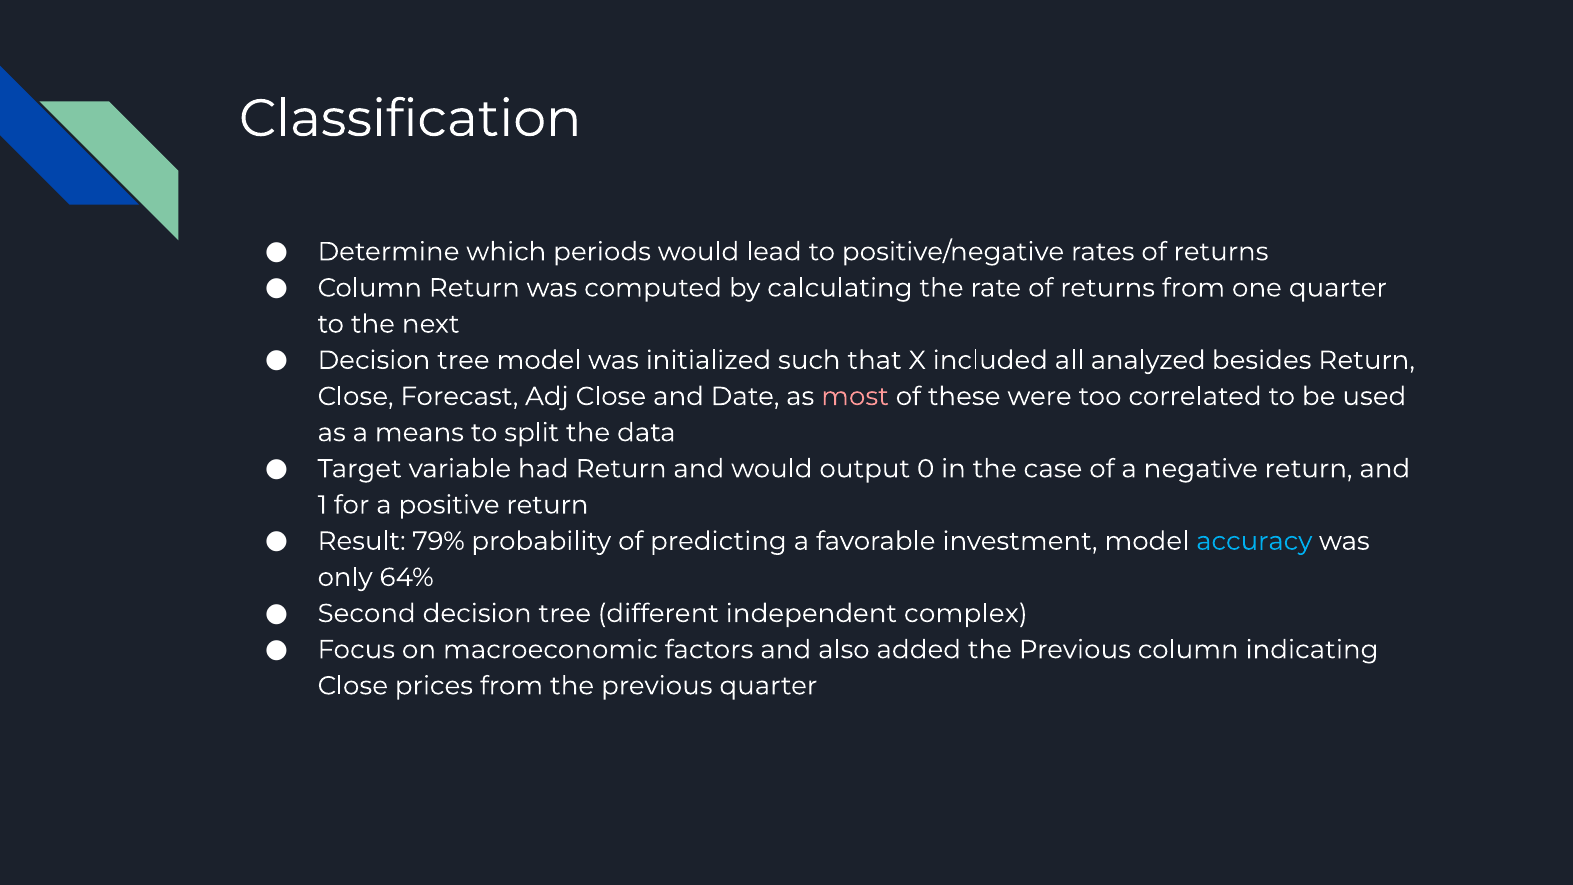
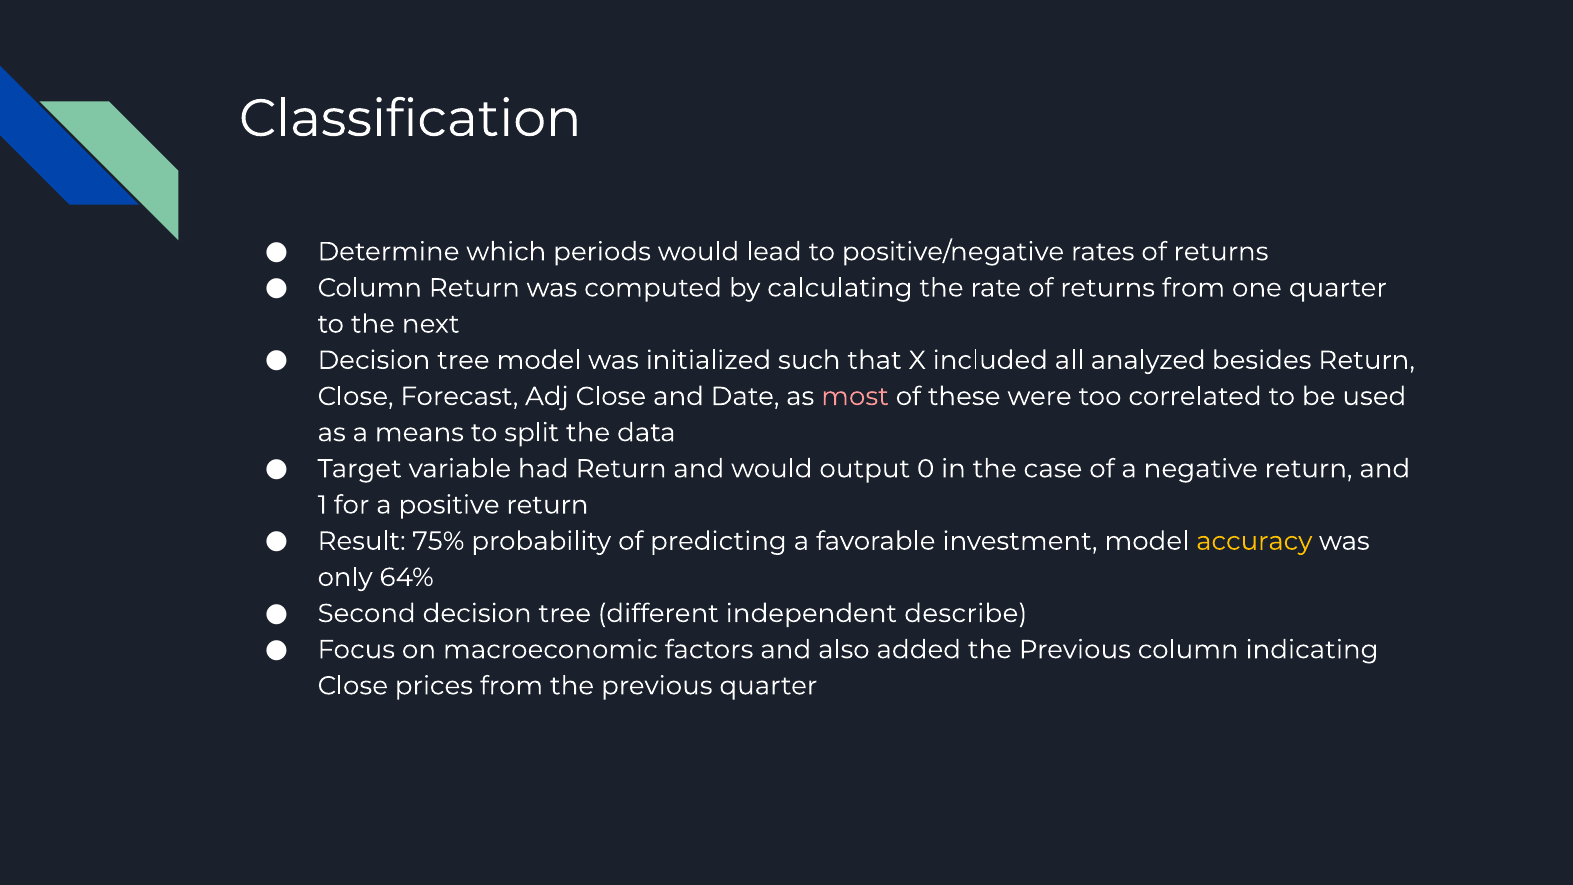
79%: 79% -> 75%
accuracy colour: light blue -> yellow
complex: complex -> describe
